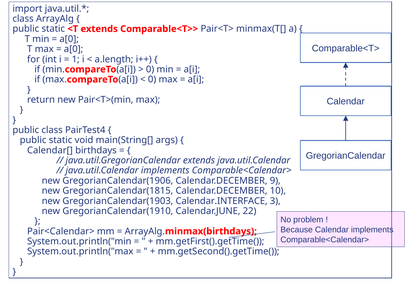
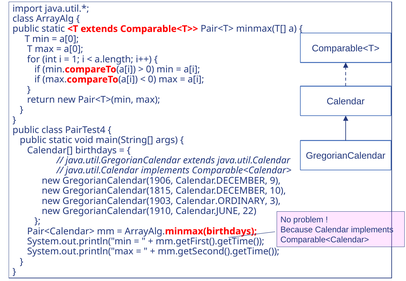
Calendar.INTERFACE: Calendar.INTERFACE -> Calendar.ORDINARY
